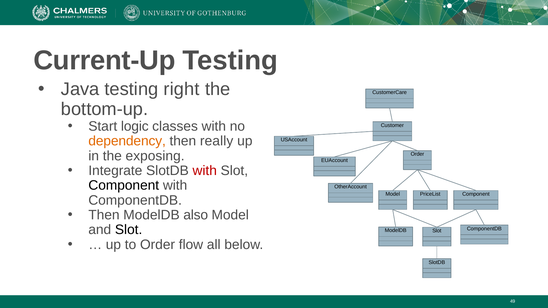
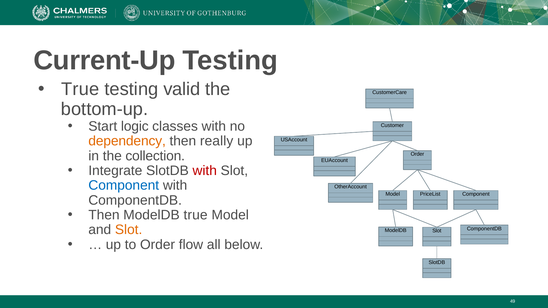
Java at (80, 89): Java -> True
right: right -> valid
exposing: exposing -> collection
Component at (124, 186) colour: black -> blue
ModelDB also: also -> true
Slot at (129, 230) colour: black -> orange
